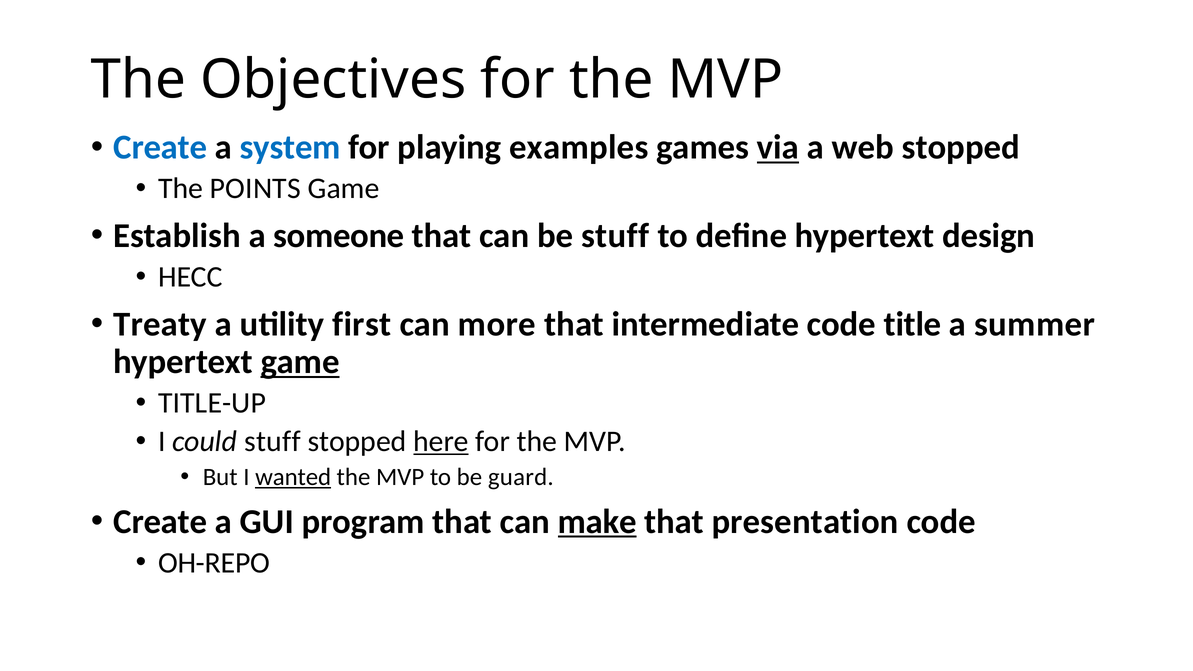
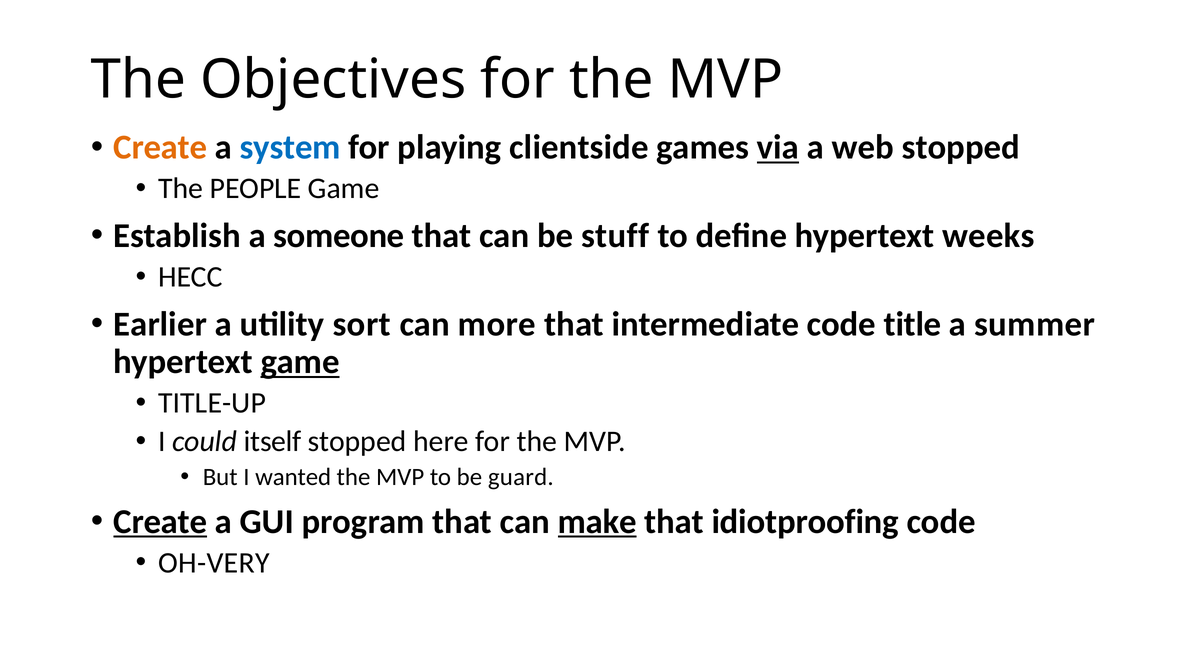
Create at (160, 147) colour: blue -> orange
examples: examples -> clientside
POINTS: POINTS -> PEOPLE
design: design -> weeks
Treaty: Treaty -> Earlier
first: first -> sort
could stuff: stuff -> itself
here underline: present -> none
wanted underline: present -> none
Create at (160, 522) underline: none -> present
presentation: presentation -> idiotproofing
OH-REPO: OH-REPO -> OH-VERY
